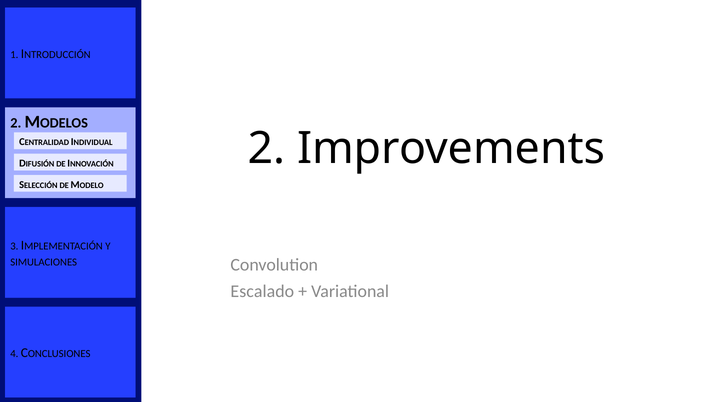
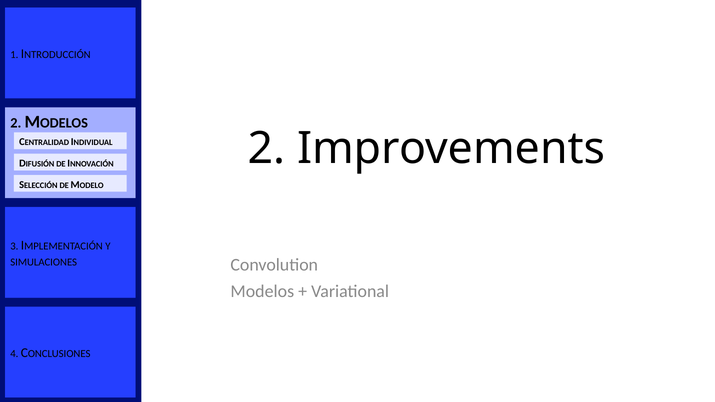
Escalado: Escalado -> Modelos
